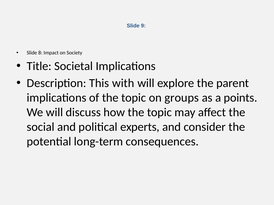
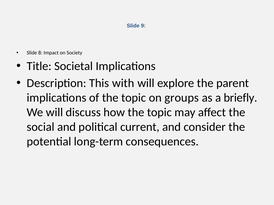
points: points -> briefly
experts: experts -> current
